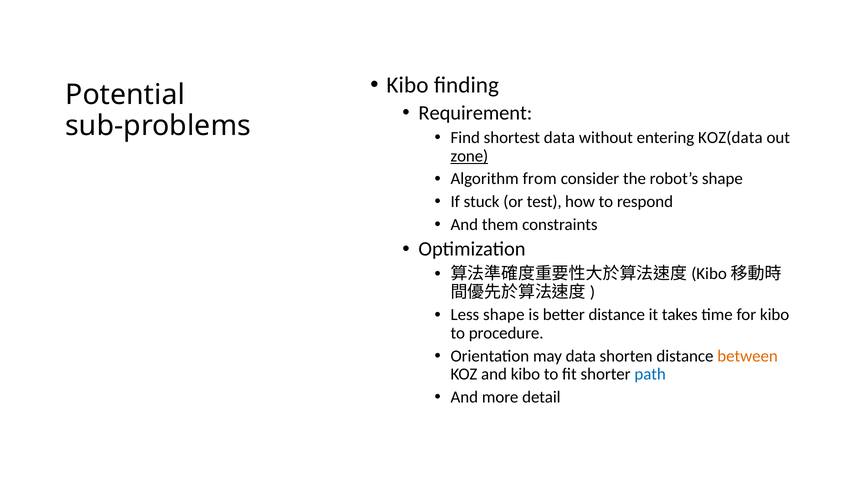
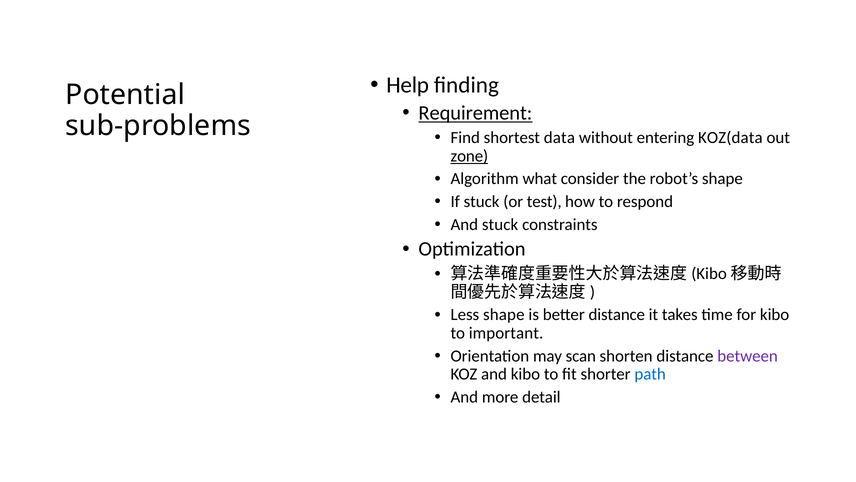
Kibo at (407, 85): Kibo -> Help
Requirement underline: none -> present
from: from -> what
And them: them -> stuck
procedure: procedure -> important
may data: data -> scan
between colour: orange -> purple
